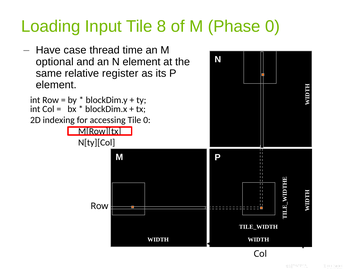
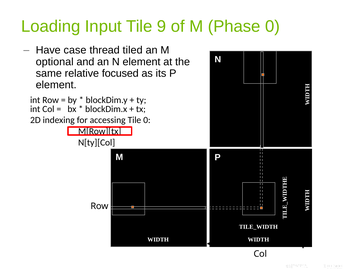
8: 8 -> 9
time: time -> tiled
register: register -> focused
